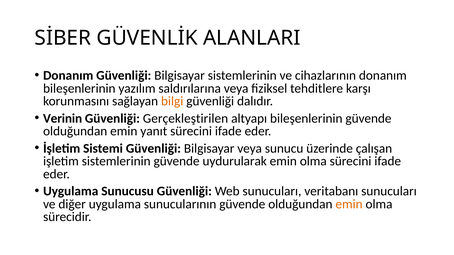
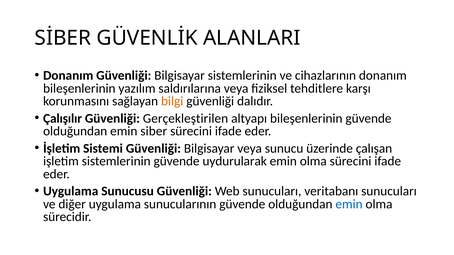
Verinin: Verinin -> Çalışılır
yanıt: yanıt -> siber
emin at (349, 204) colour: orange -> blue
